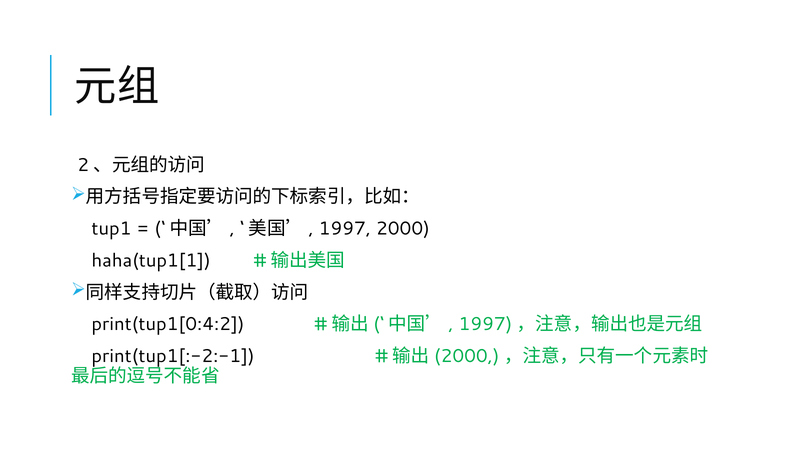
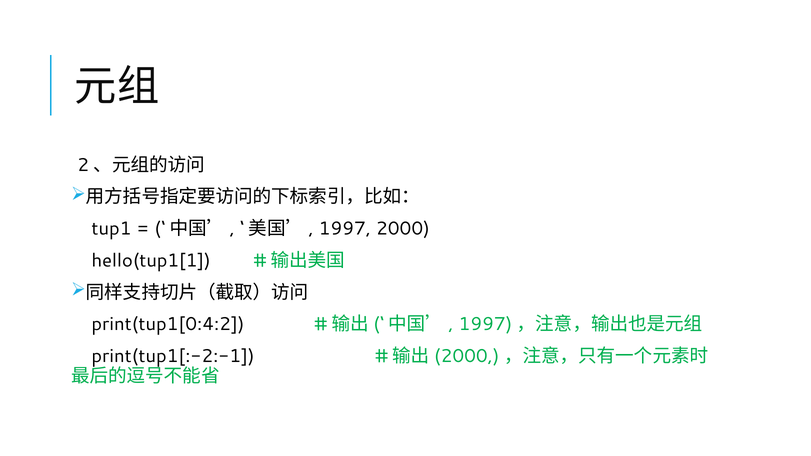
haha(tup1[1: haha(tup1[1 -> hello(tup1[1
